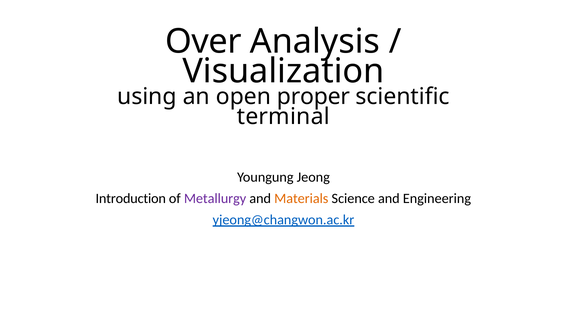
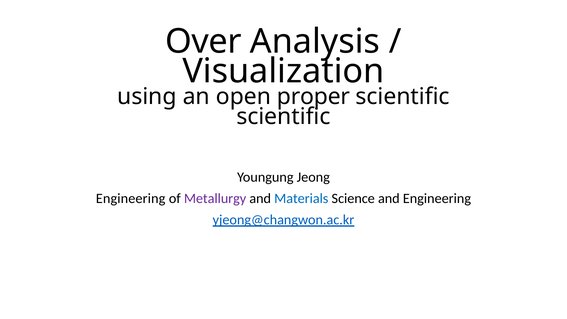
terminal at (283, 116): terminal -> scientific
Introduction at (131, 198): Introduction -> Engineering
Materials colour: orange -> blue
